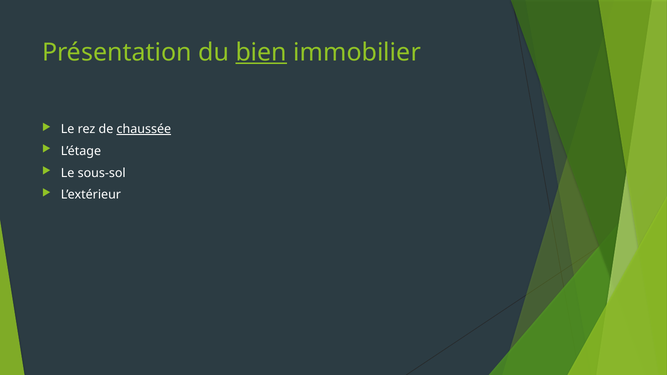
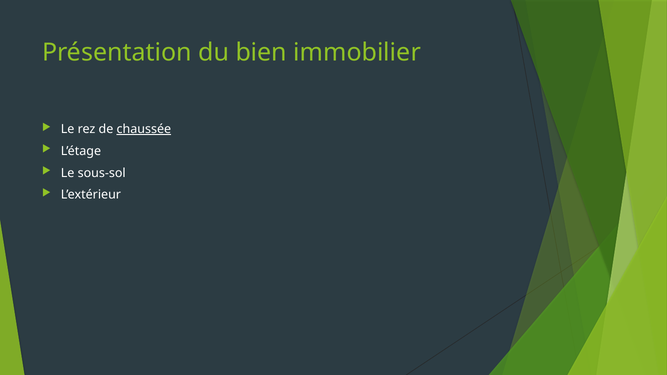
bien underline: present -> none
